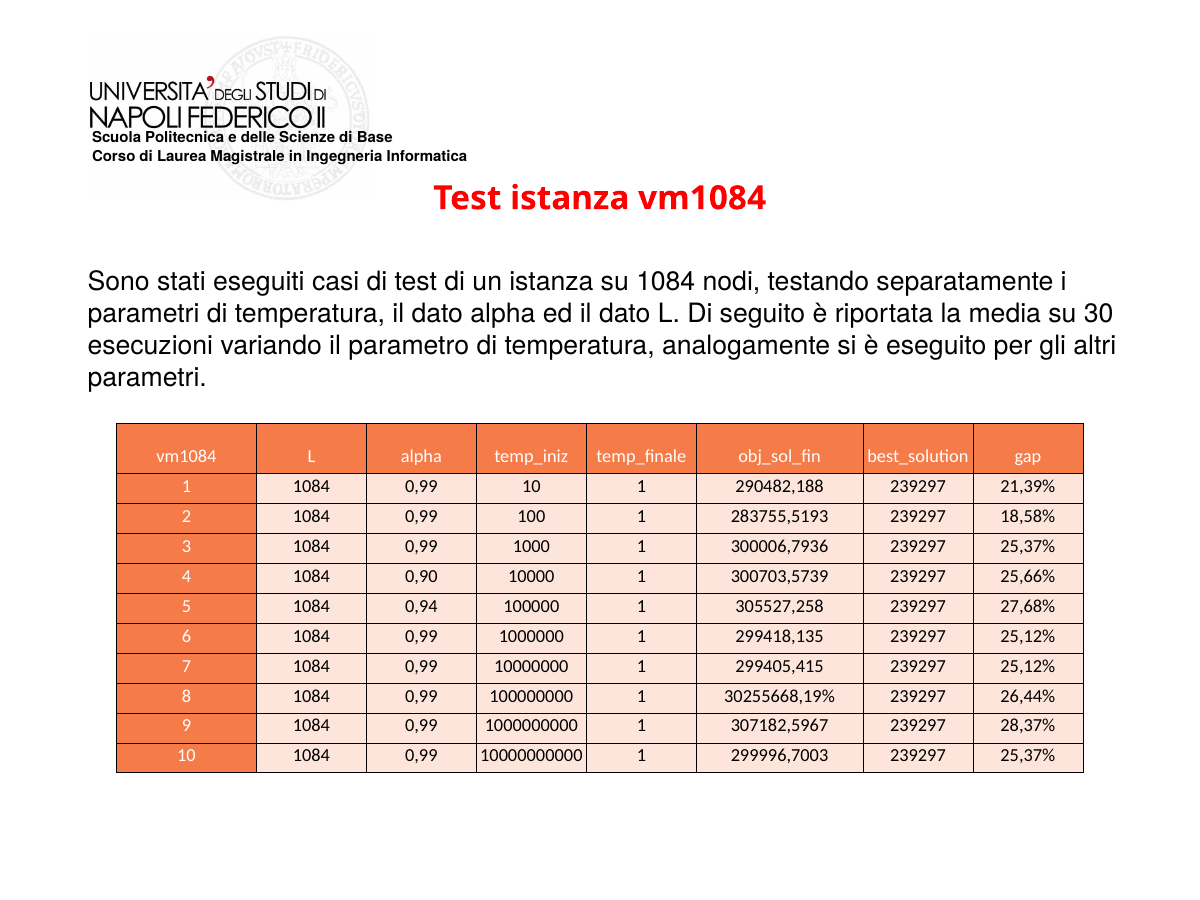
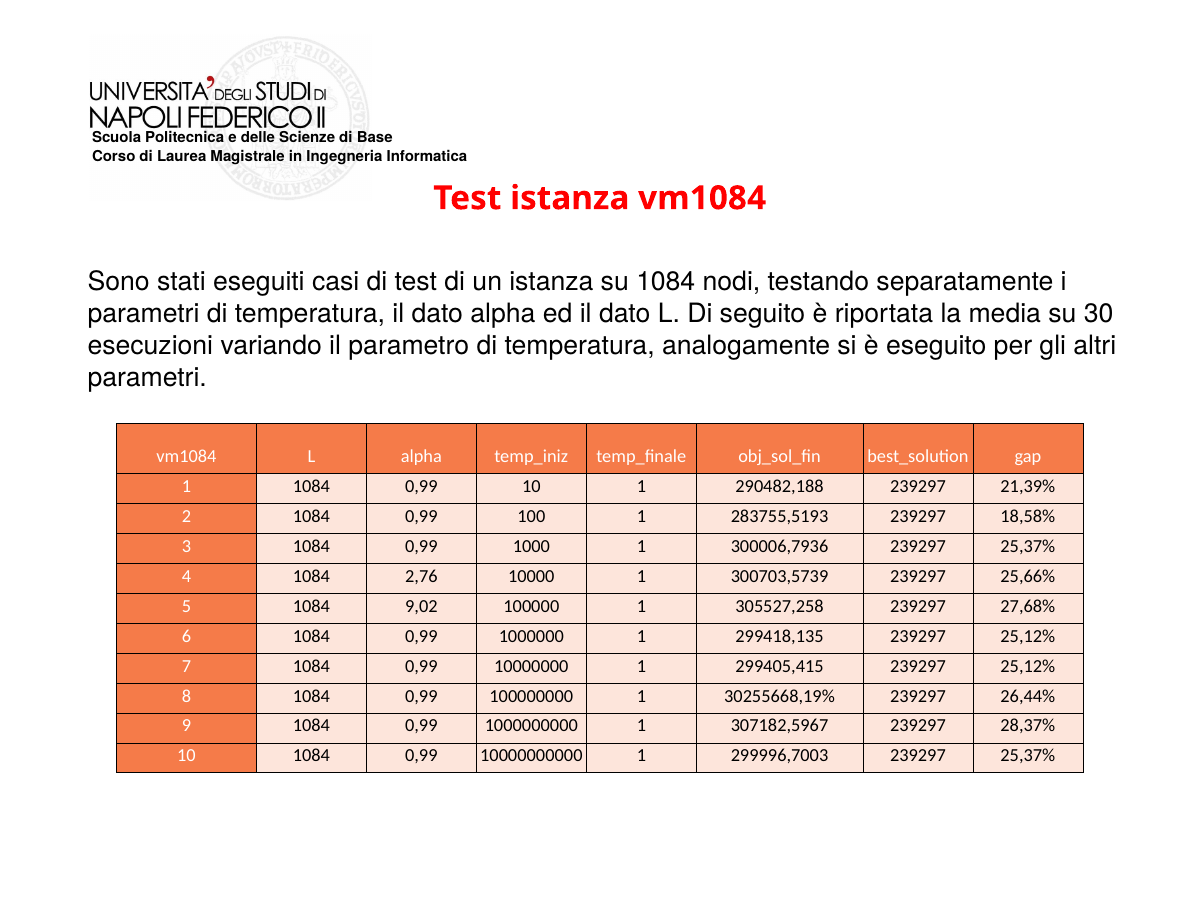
0,90: 0,90 -> 2,76
0,94: 0,94 -> 9,02
